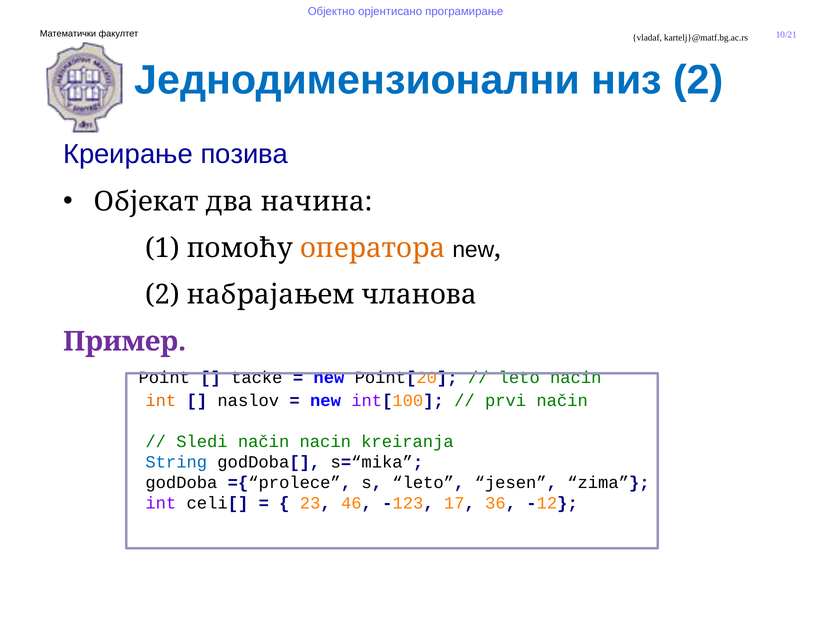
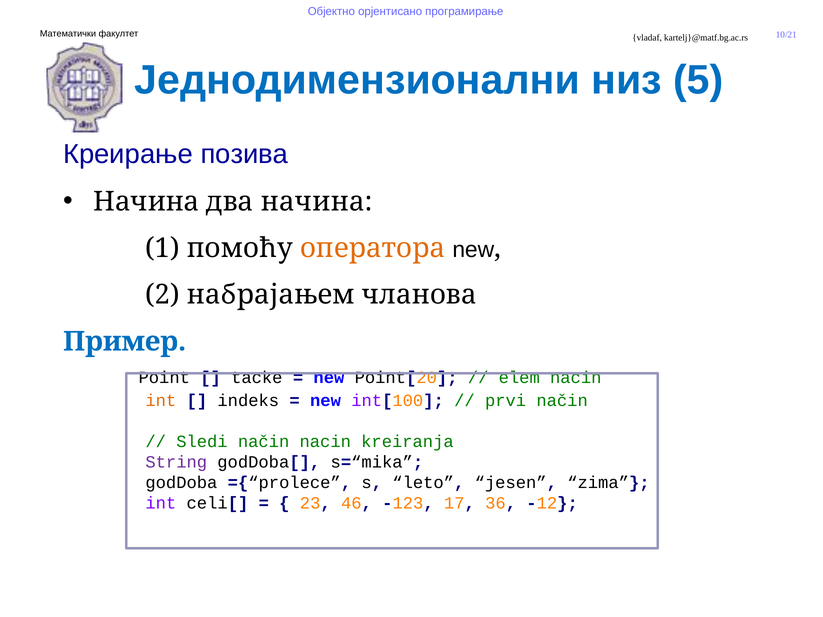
низ 2: 2 -> 5
Објекат at (146, 202): Објекат -> Начина
Пример colour: purple -> blue
leto at (519, 378): leto -> elem
naslov: naslov -> indeks
String colour: blue -> purple
